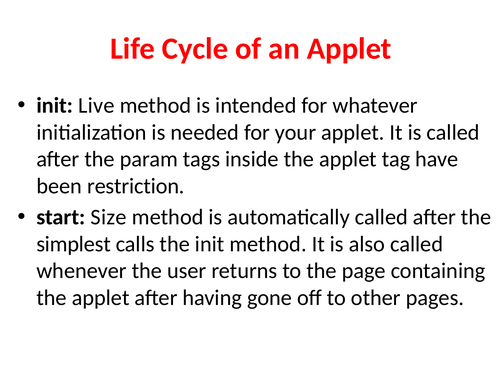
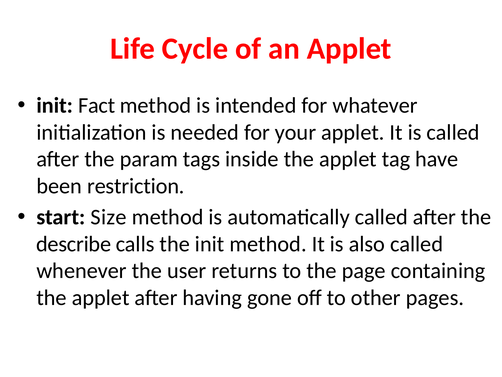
Live: Live -> Fact
simplest: simplest -> describe
